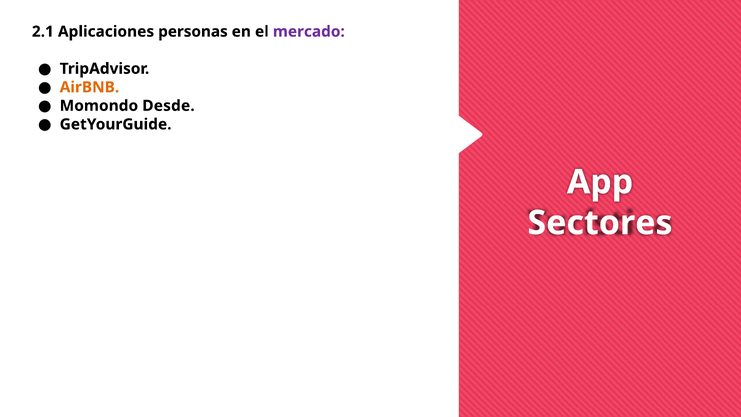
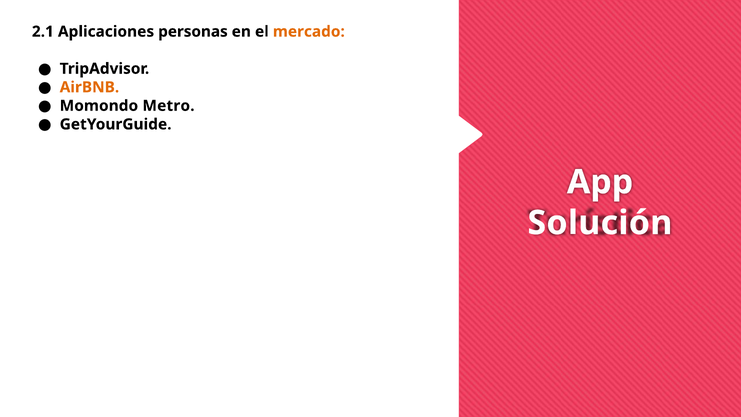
mercado colour: purple -> orange
Desde: Desde -> Metro
Sectores: Sectores -> Solución
